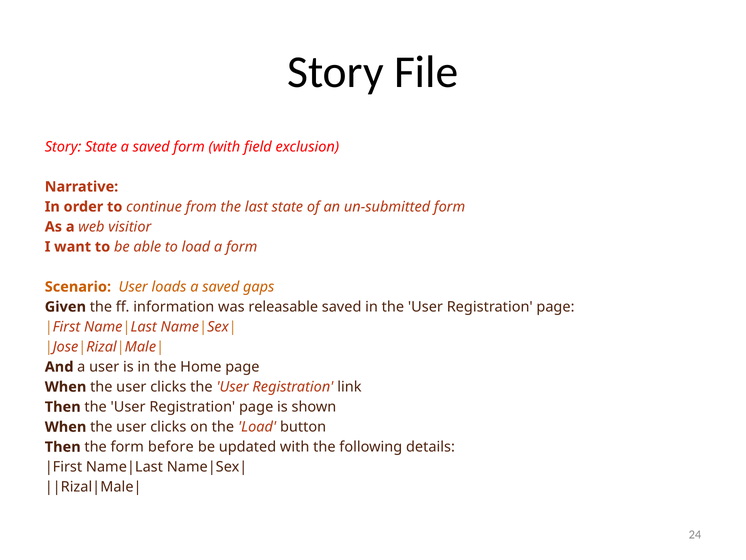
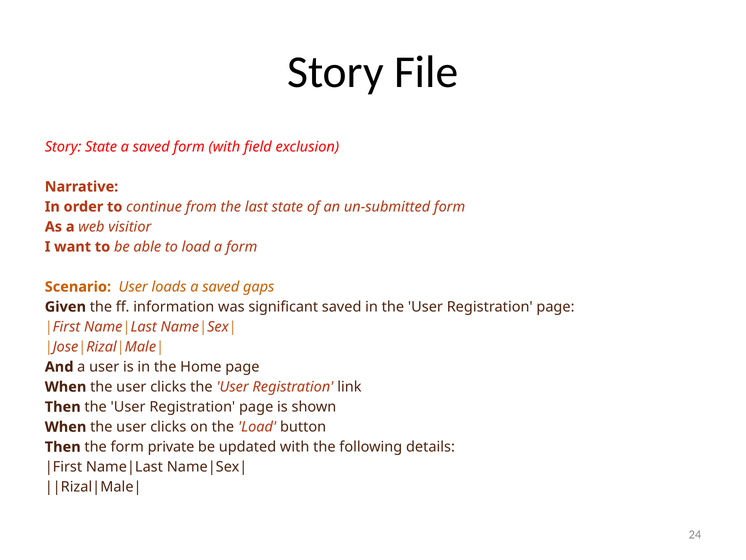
releasable: releasable -> significant
before: before -> private
